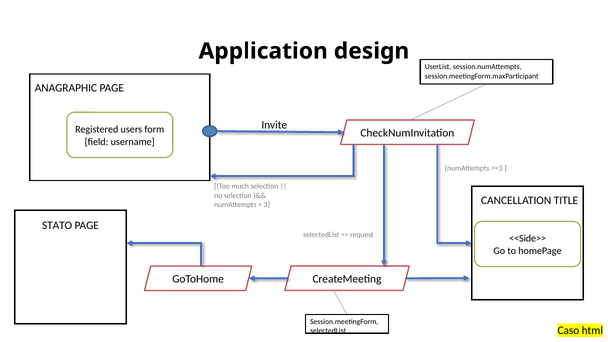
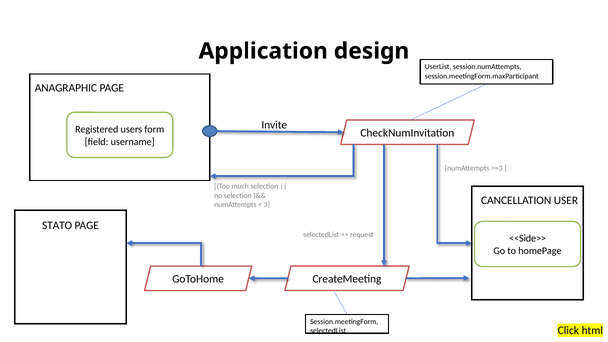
TITLE: TITLE -> USER
Caso: Caso -> Click
